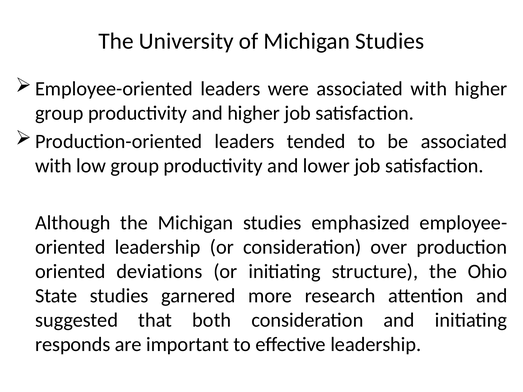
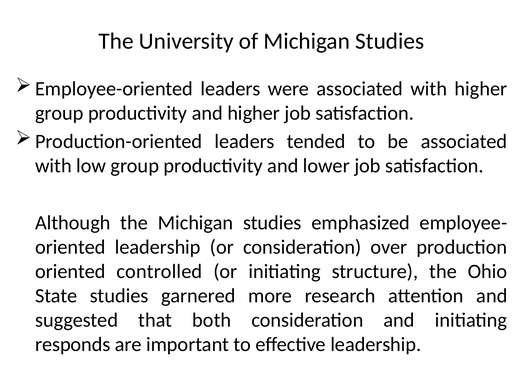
deviations: deviations -> controlled
